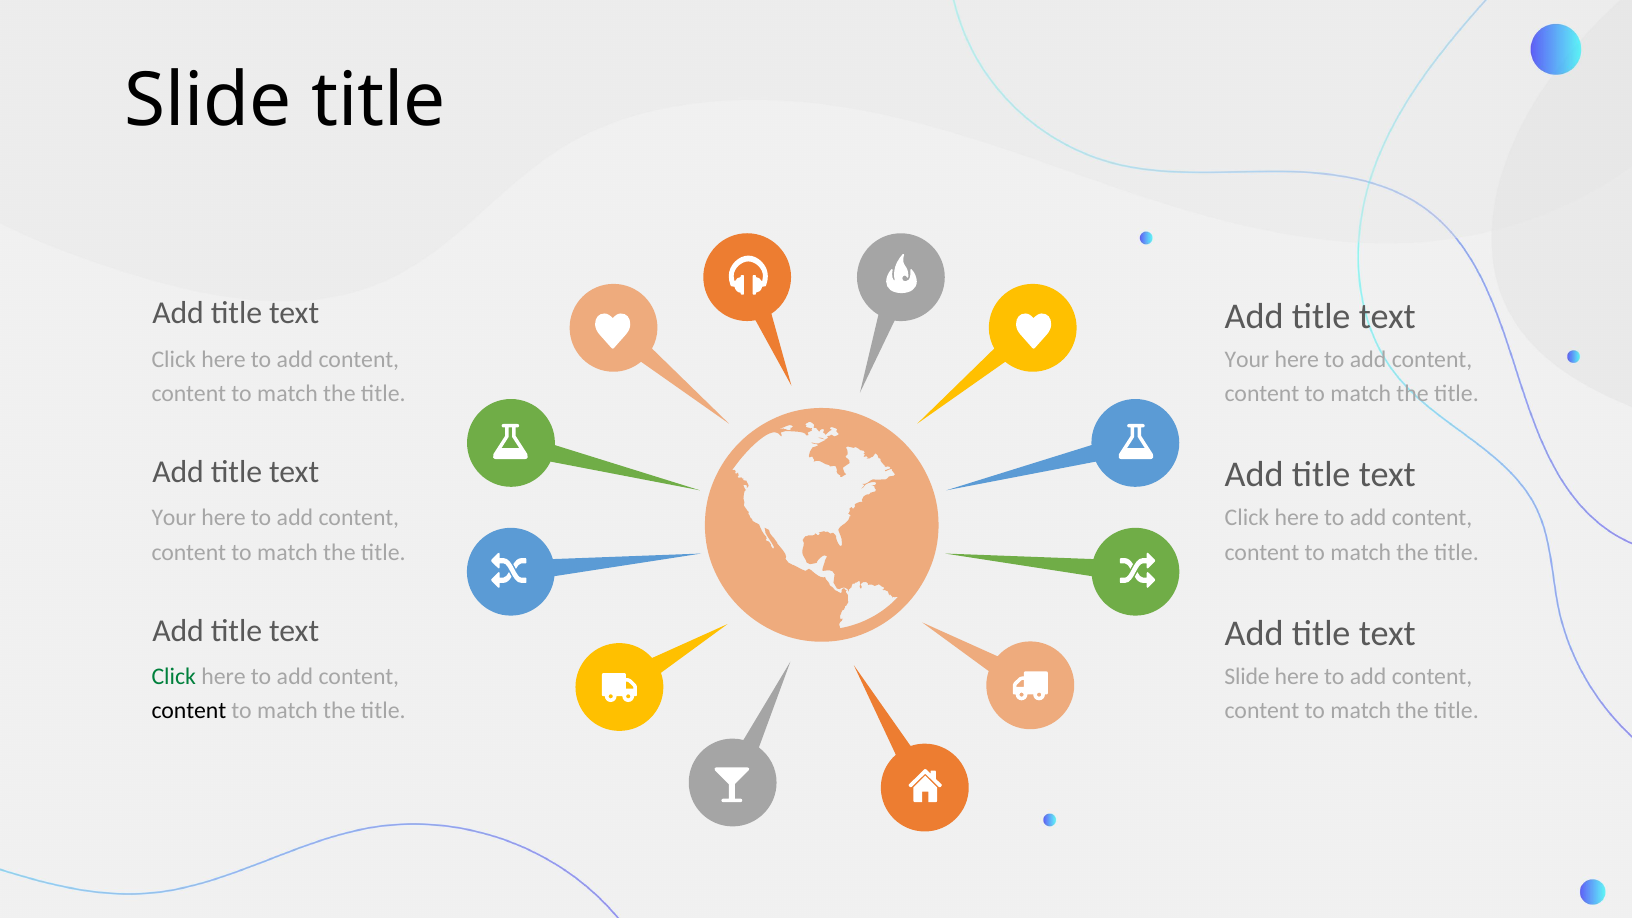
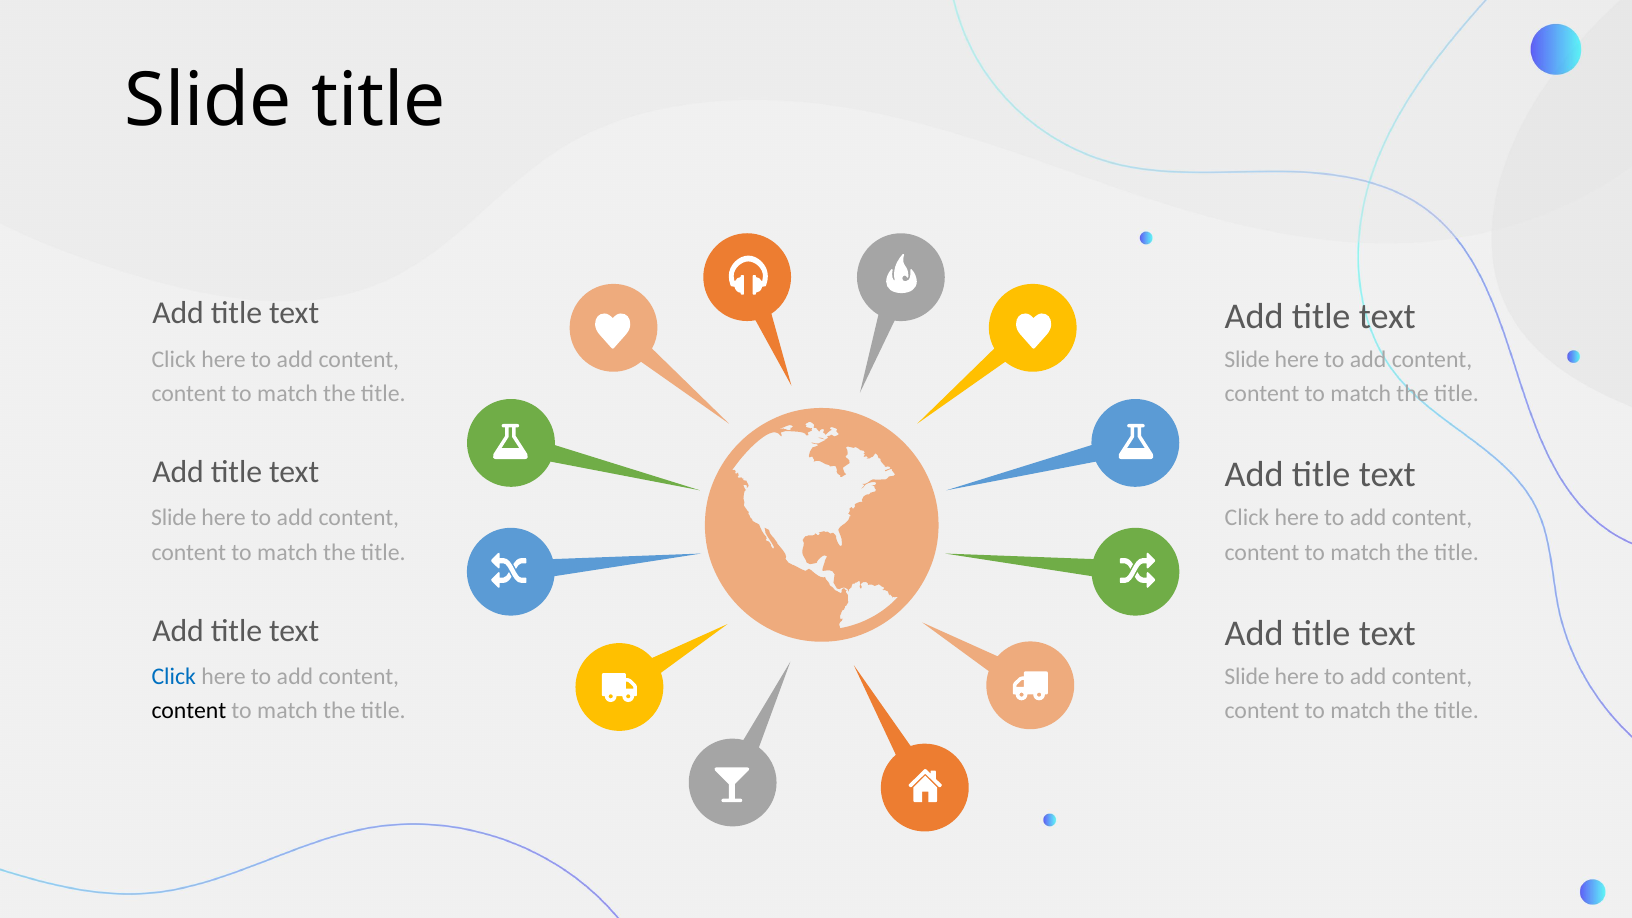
Your at (1247, 359): Your -> Slide
Your at (174, 518): Your -> Slide
Click at (174, 677) colour: green -> blue
